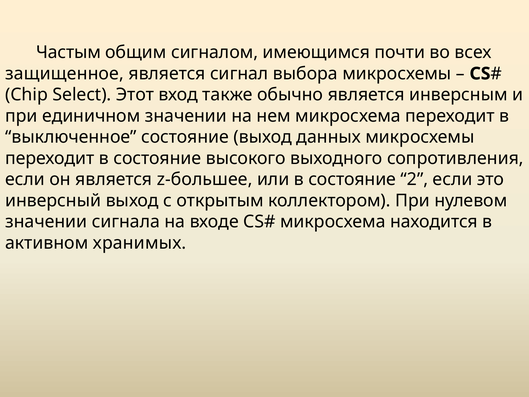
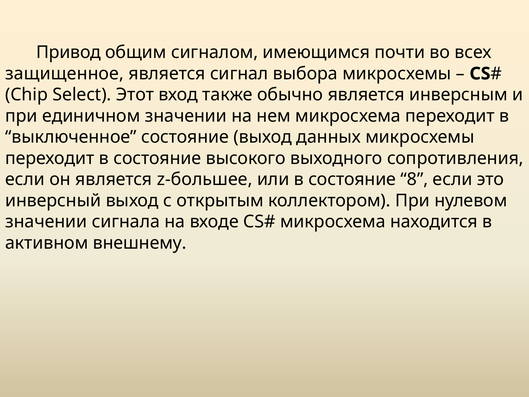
Частым: Частым -> Привод
2: 2 -> 8
хранимых: хранимых -> внешнему
